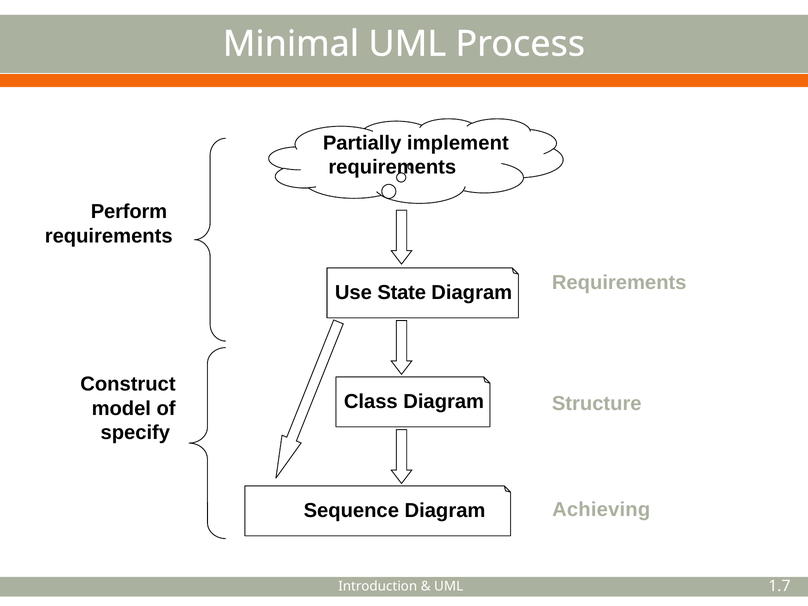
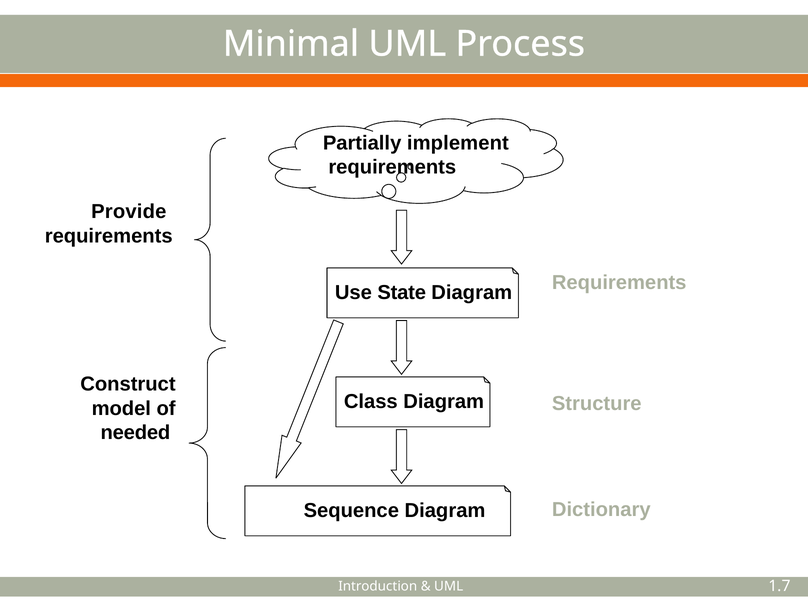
Perform: Perform -> Provide
specify: specify -> needed
Achieving: Achieving -> Dictionary
